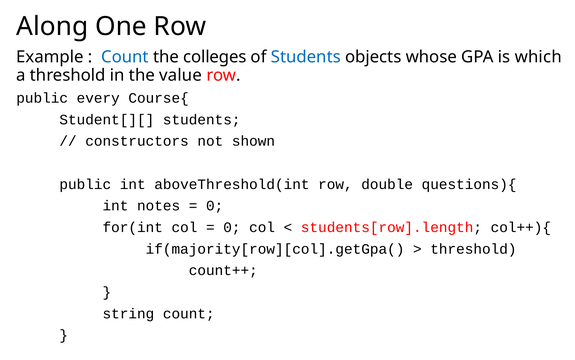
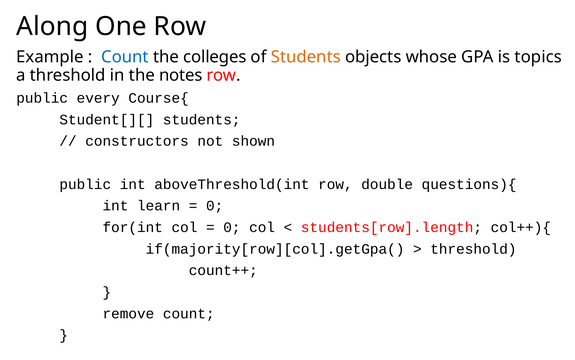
Students at (306, 57) colour: blue -> orange
which: which -> topics
value: value -> notes
notes: notes -> learn
string: string -> remove
